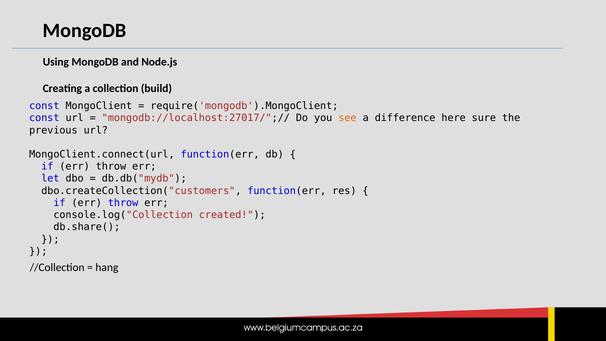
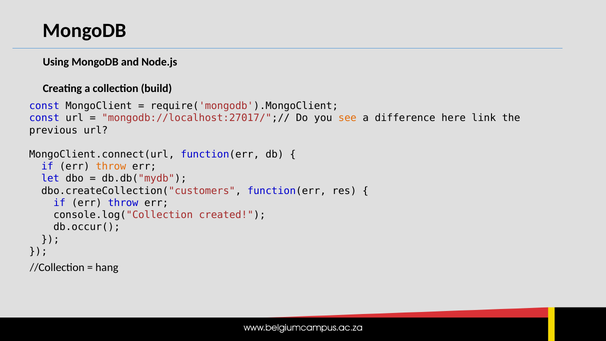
sure: sure -> link
throw at (111, 166) colour: black -> orange
db.share(: db.share( -> db.occur(
